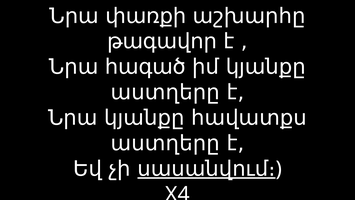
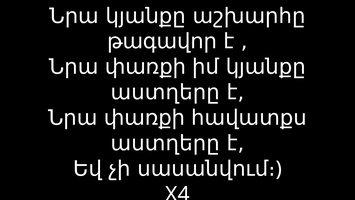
Նրա փառքի: փառքի -> կյանքը
հագած at (145, 67): հագած -> փառքի
կյանքը at (144, 118): կյանքը -> փառքի
սասանվում։ underline: present -> none
